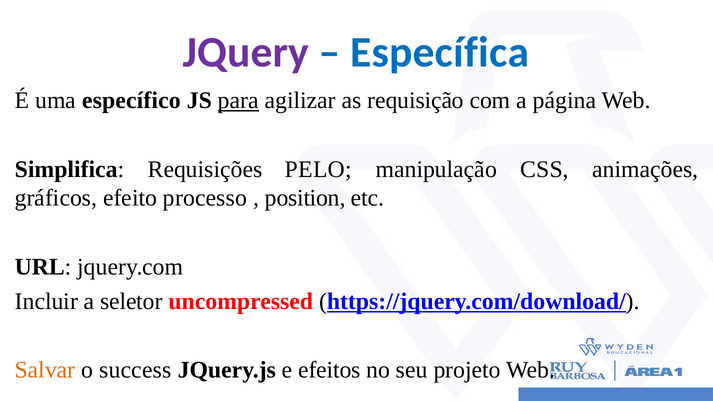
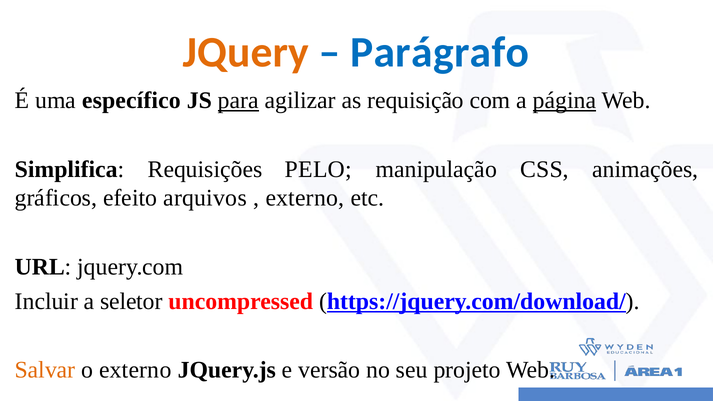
JQuery colour: purple -> orange
Específica: Específica -> Parágrafo
página underline: none -> present
processo: processo -> arquivos
position at (305, 198): position -> externo
o success: success -> externo
efeitos: efeitos -> versão
